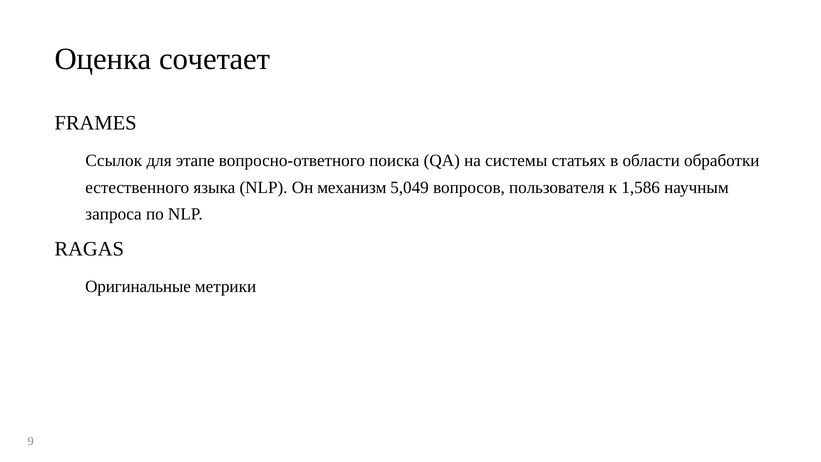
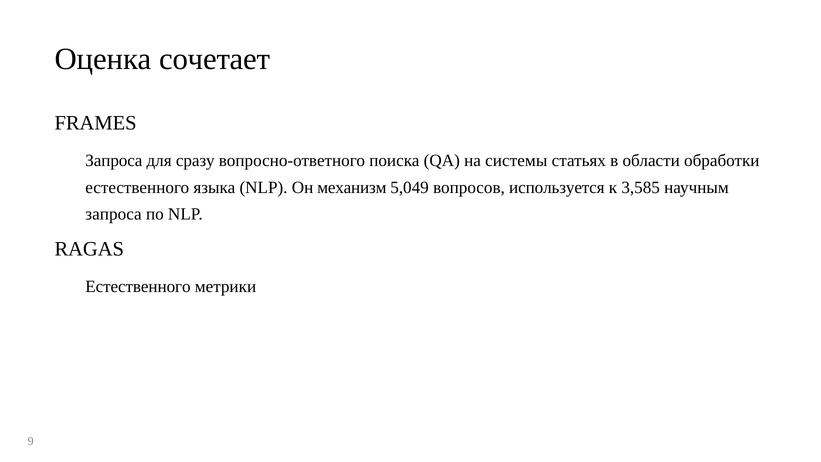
Ссылок at (114, 161): Ссылок -> Запроса
этапе: этапе -> сразу
пользователя: пользователя -> используется
1,586: 1,586 -> 3,585
Оригинальные at (138, 287): Оригинальные -> Естественного
